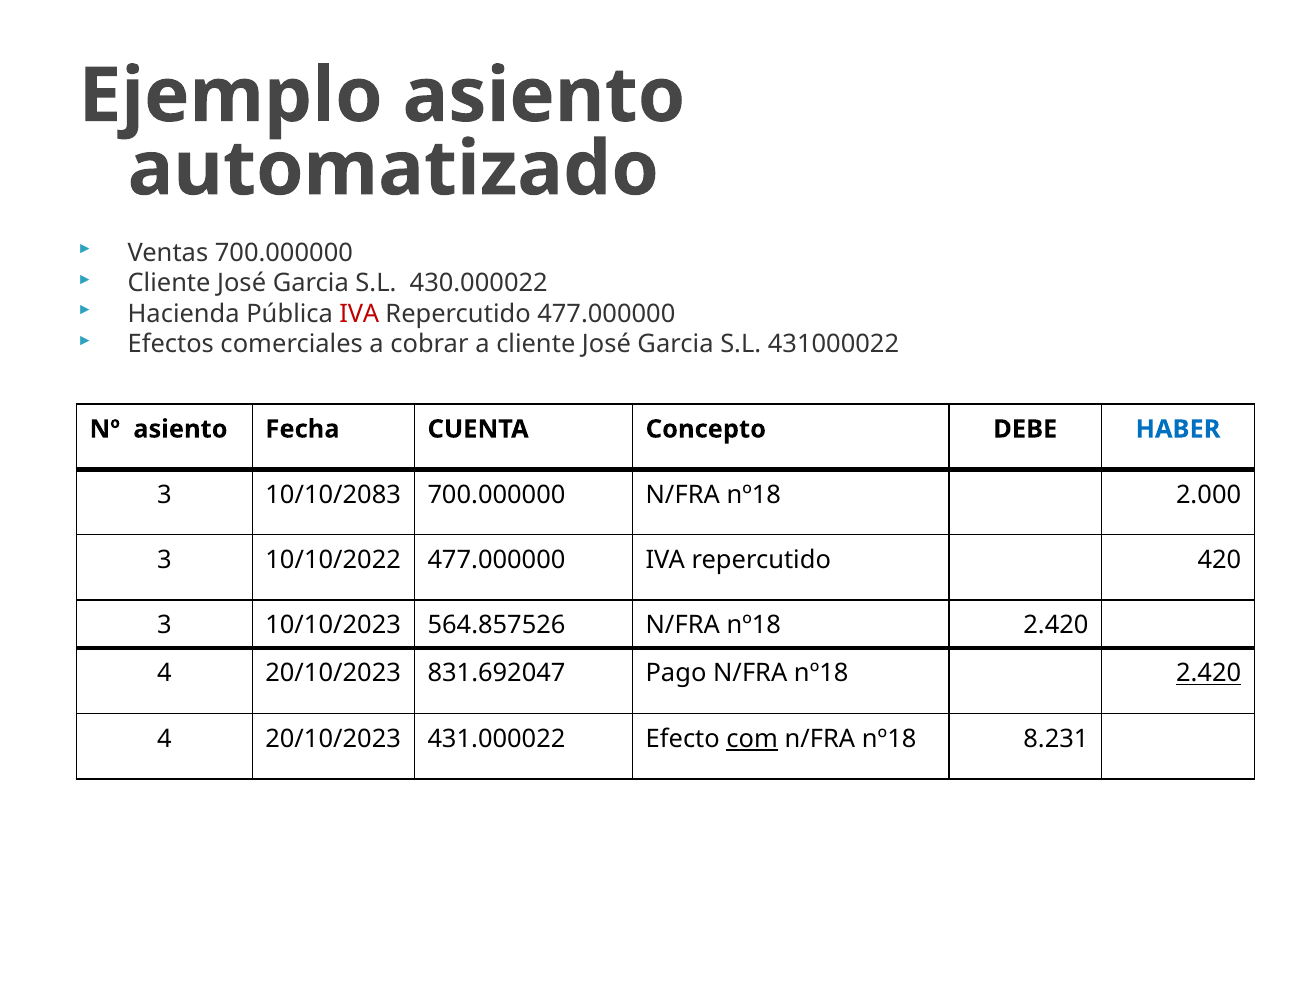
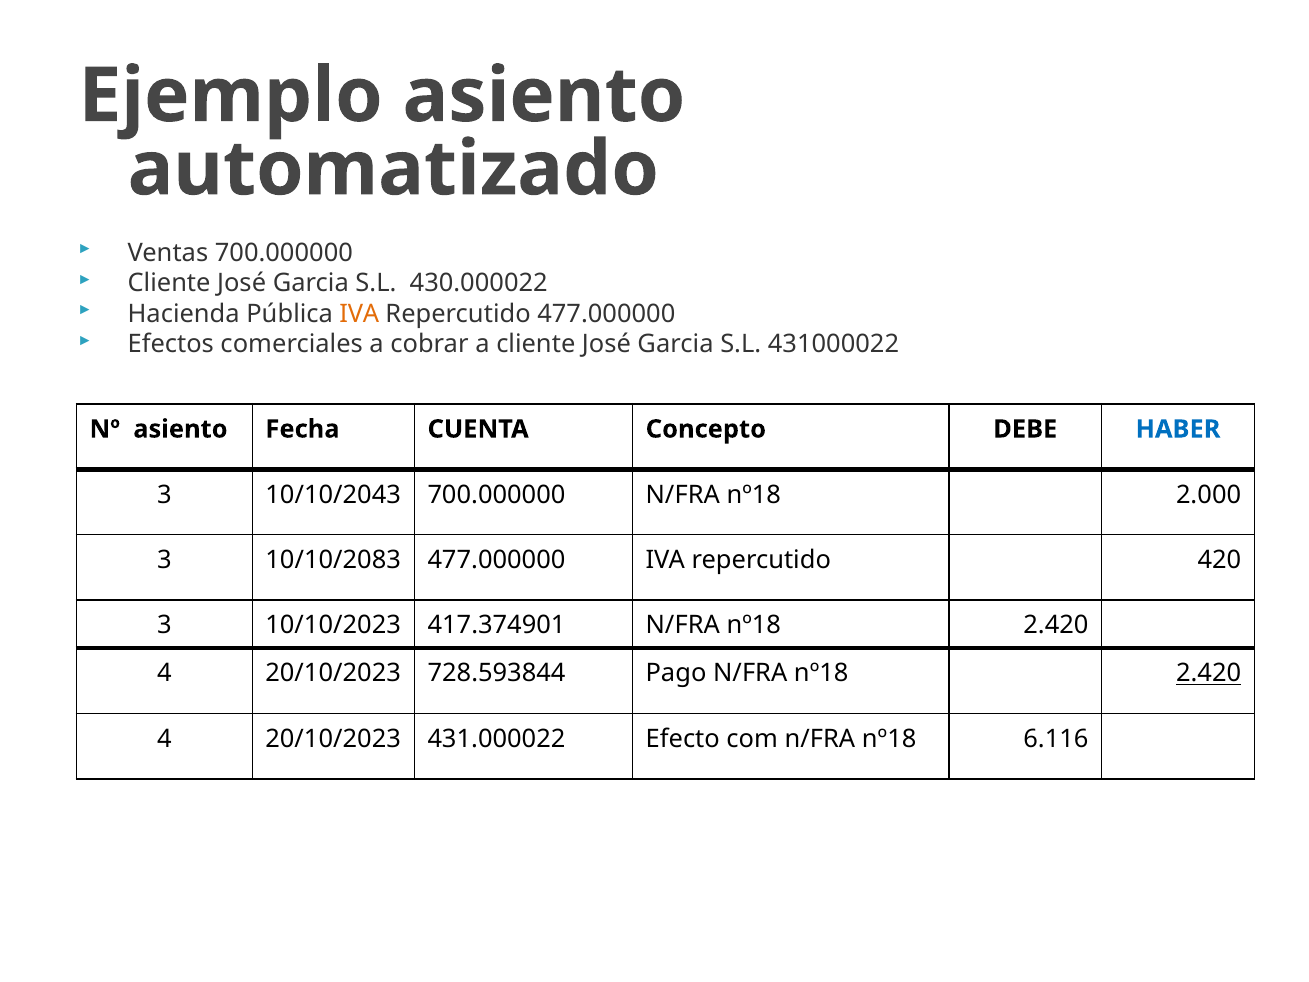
IVA at (359, 314) colour: red -> orange
10/10/2083: 10/10/2083 -> 10/10/2043
10/10/2022: 10/10/2022 -> 10/10/2083
564.857526: 564.857526 -> 417.374901
831.692047: 831.692047 -> 728.593844
com underline: present -> none
8.231: 8.231 -> 6.116
